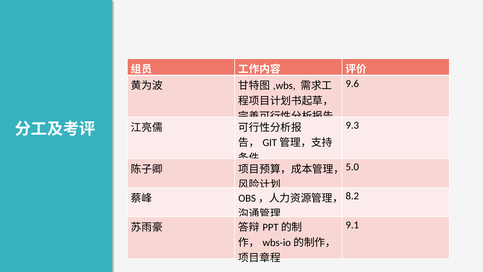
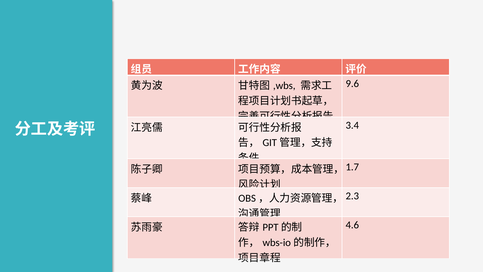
9.3: 9.3 -> 3.4
5.0: 5.0 -> 1.7
8.2: 8.2 -> 2.3
9.1: 9.1 -> 4.6
